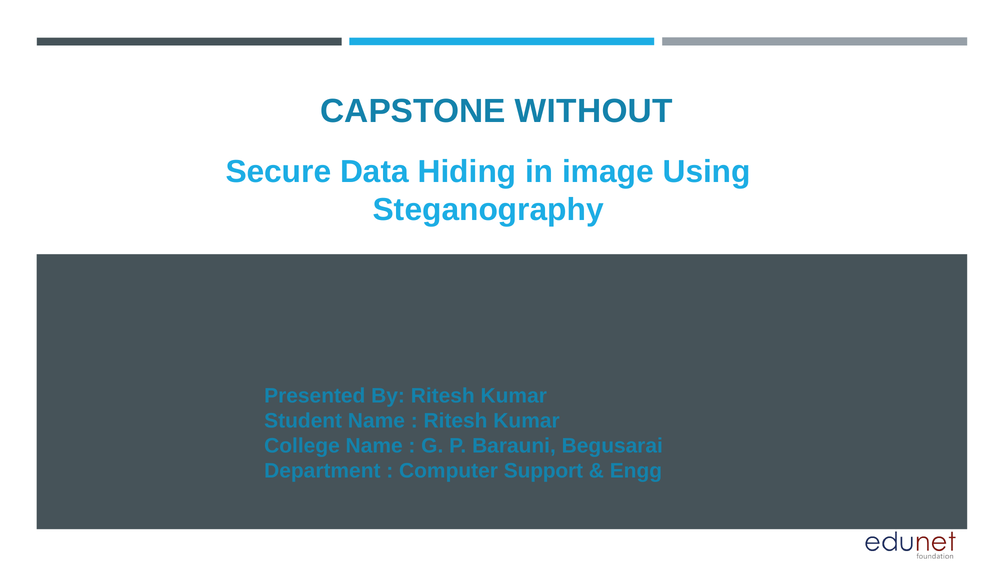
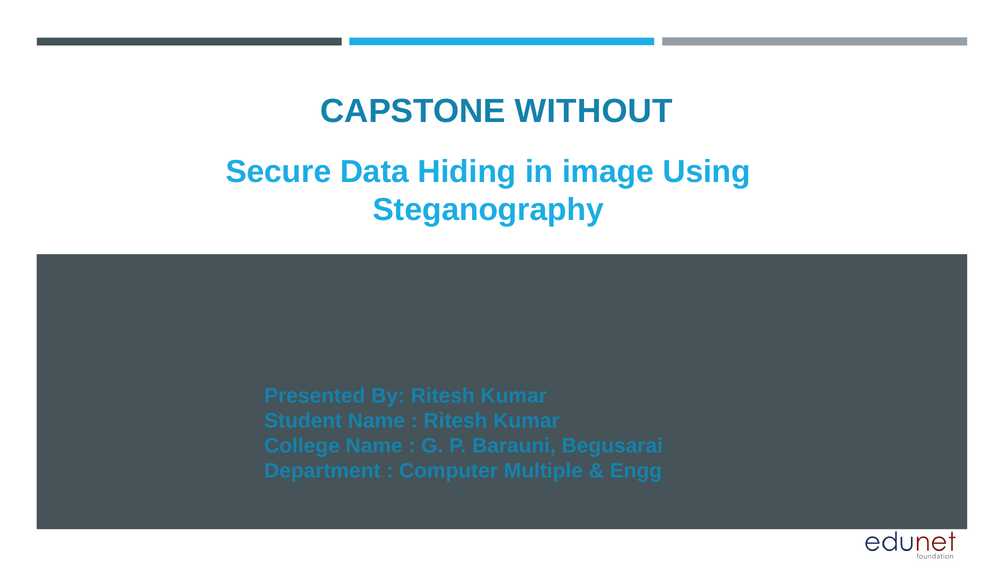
Support: Support -> Multiple
